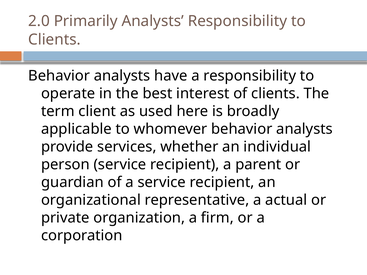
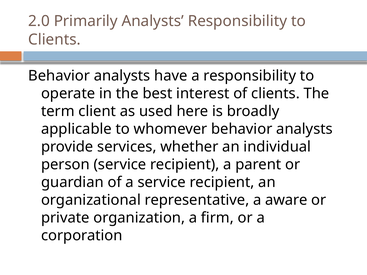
actual: actual -> aware
